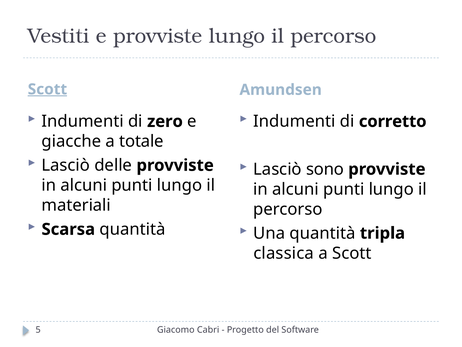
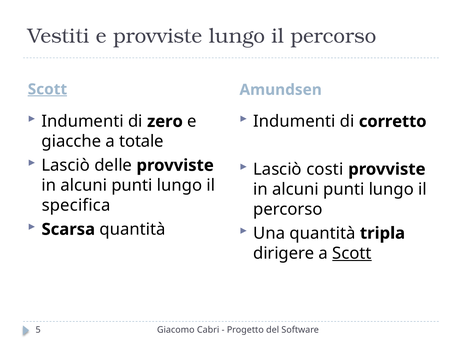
sono: sono -> costi
materiali: materiali -> specifica
classica: classica -> dirigere
Scott at (352, 253) underline: none -> present
